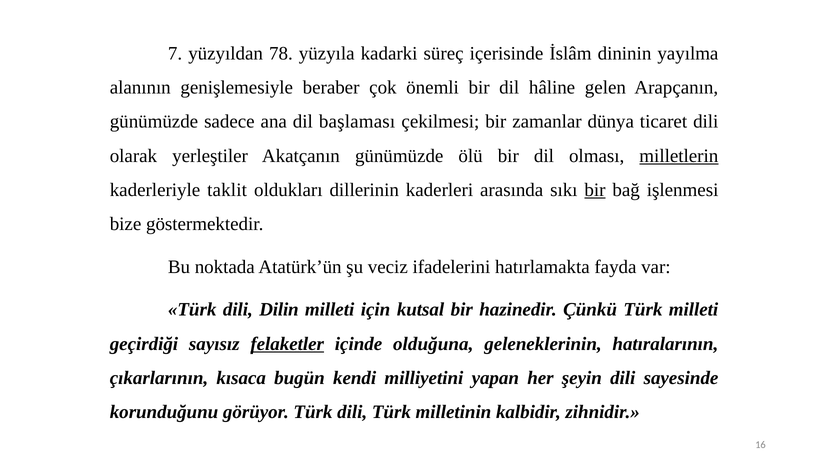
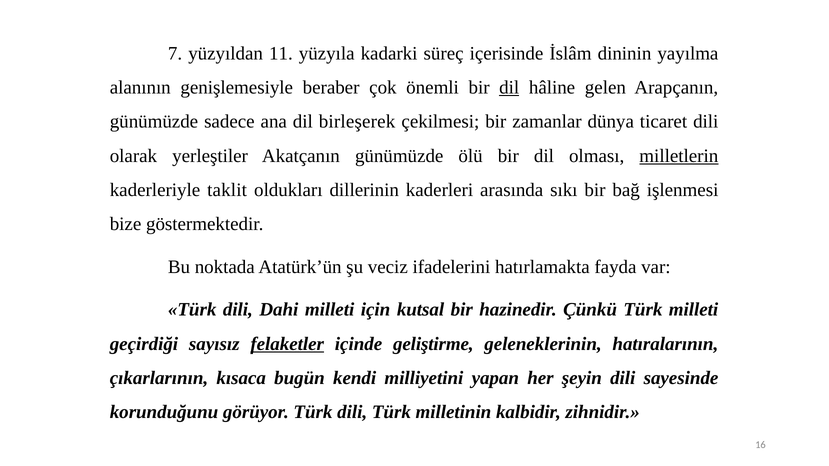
78: 78 -> 11
dil at (509, 88) underline: none -> present
başlaması: başlaması -> birleşerek
bir at (595, 190) underline: present -> none
Dilin: Dilin -> Dahi
olduğuna: olduğuna -> geliştirme
